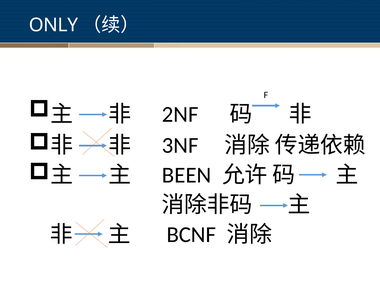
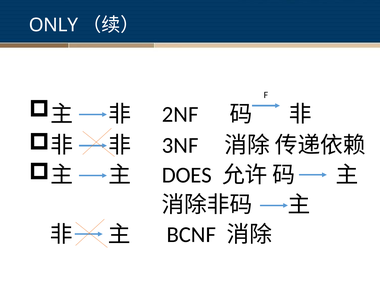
BEEN: BEEN -> DOES
